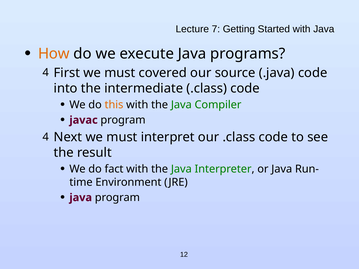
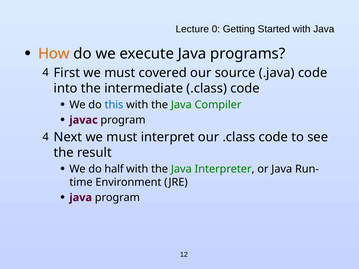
7: 7 -> 0
this colour: orange -> blue
fact: fact -> half
